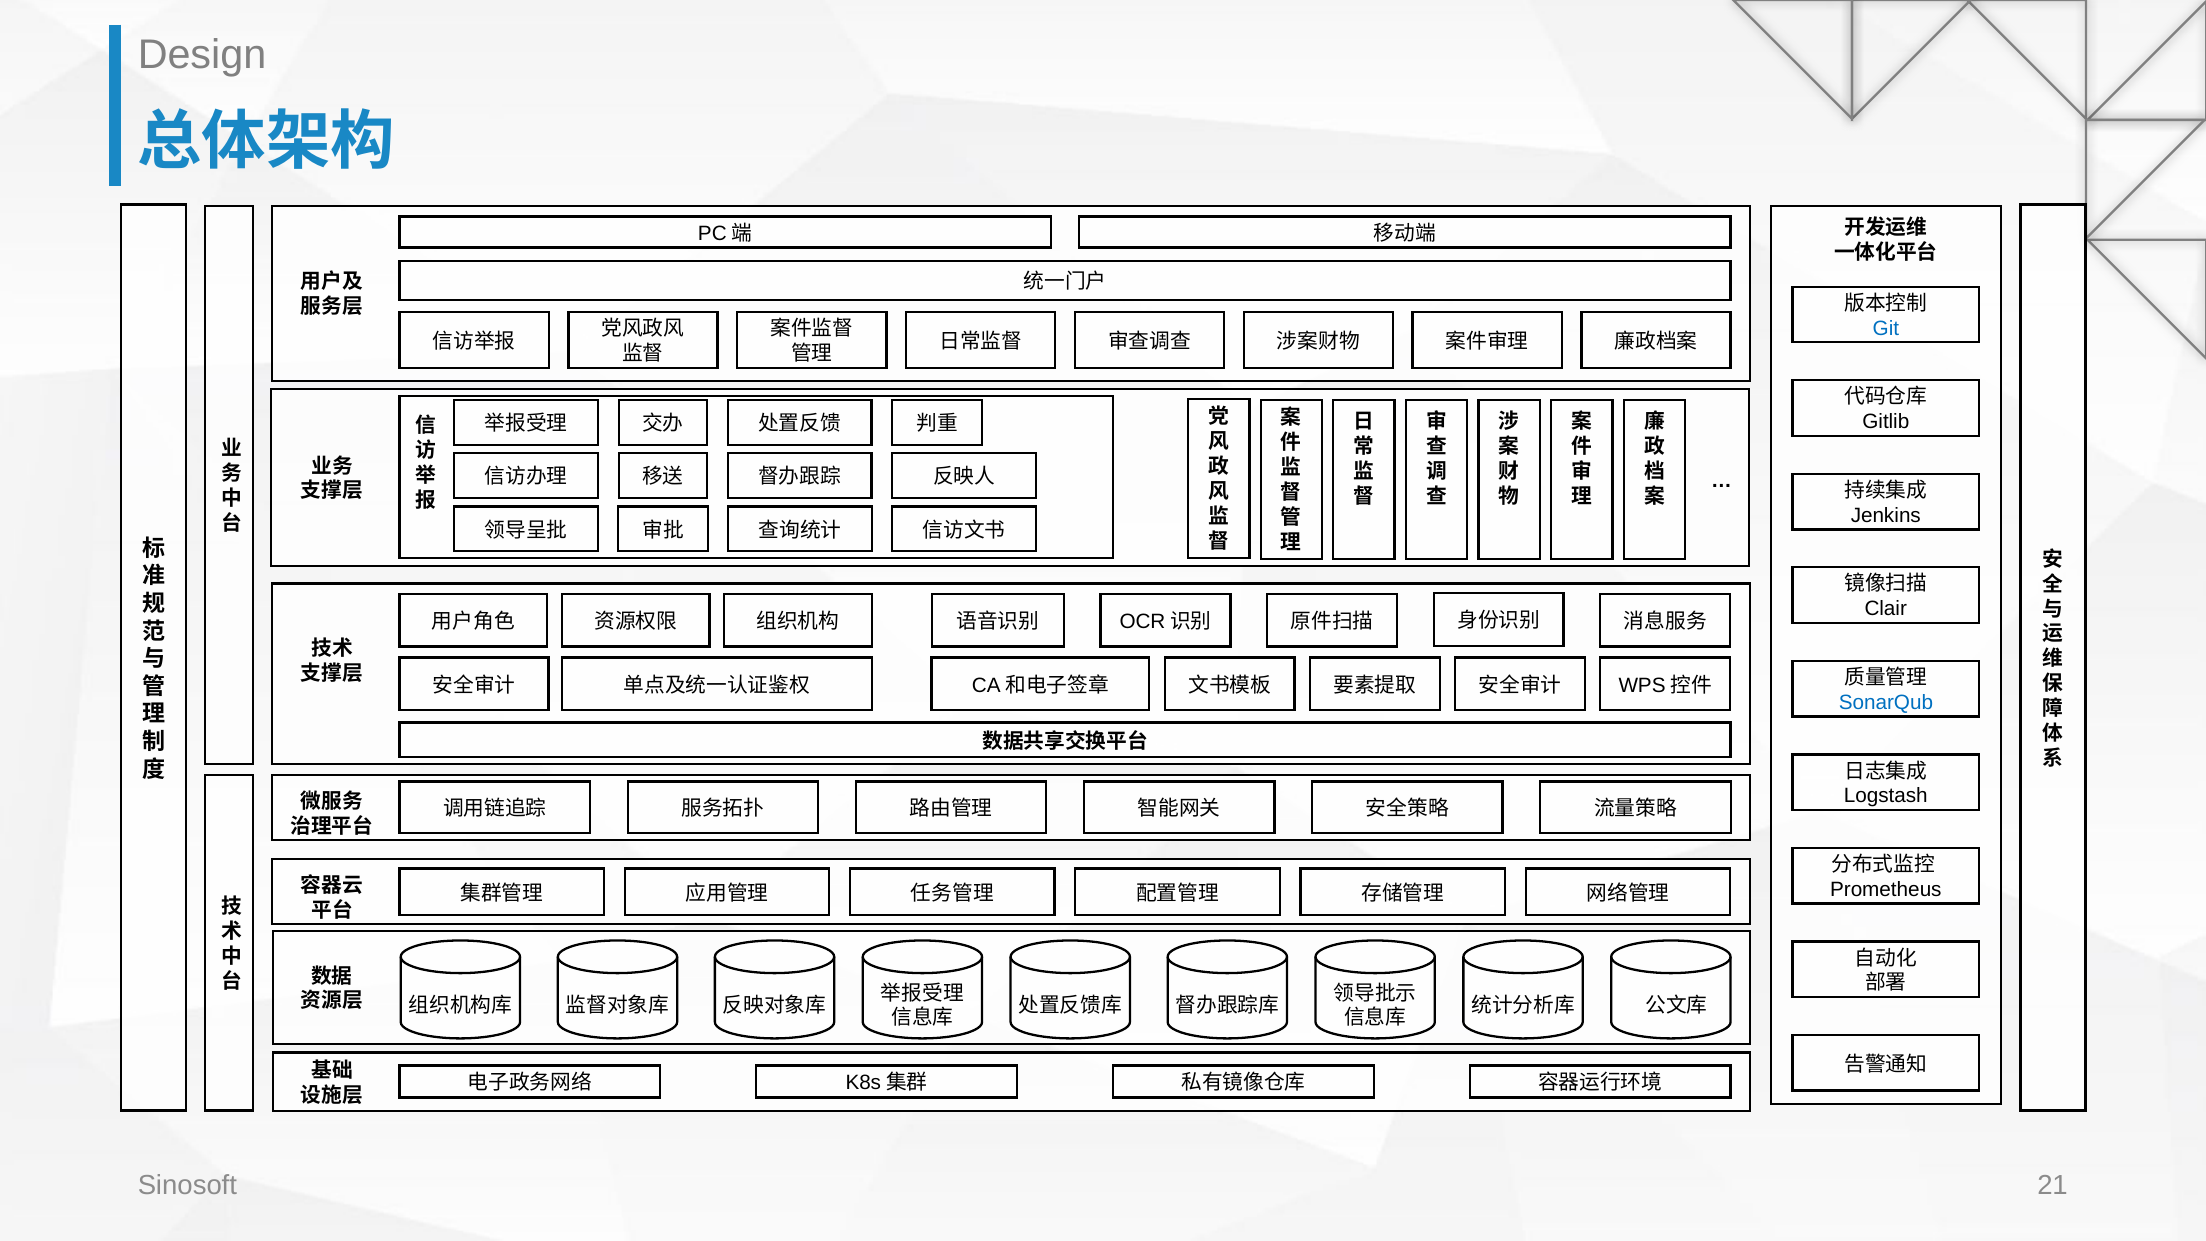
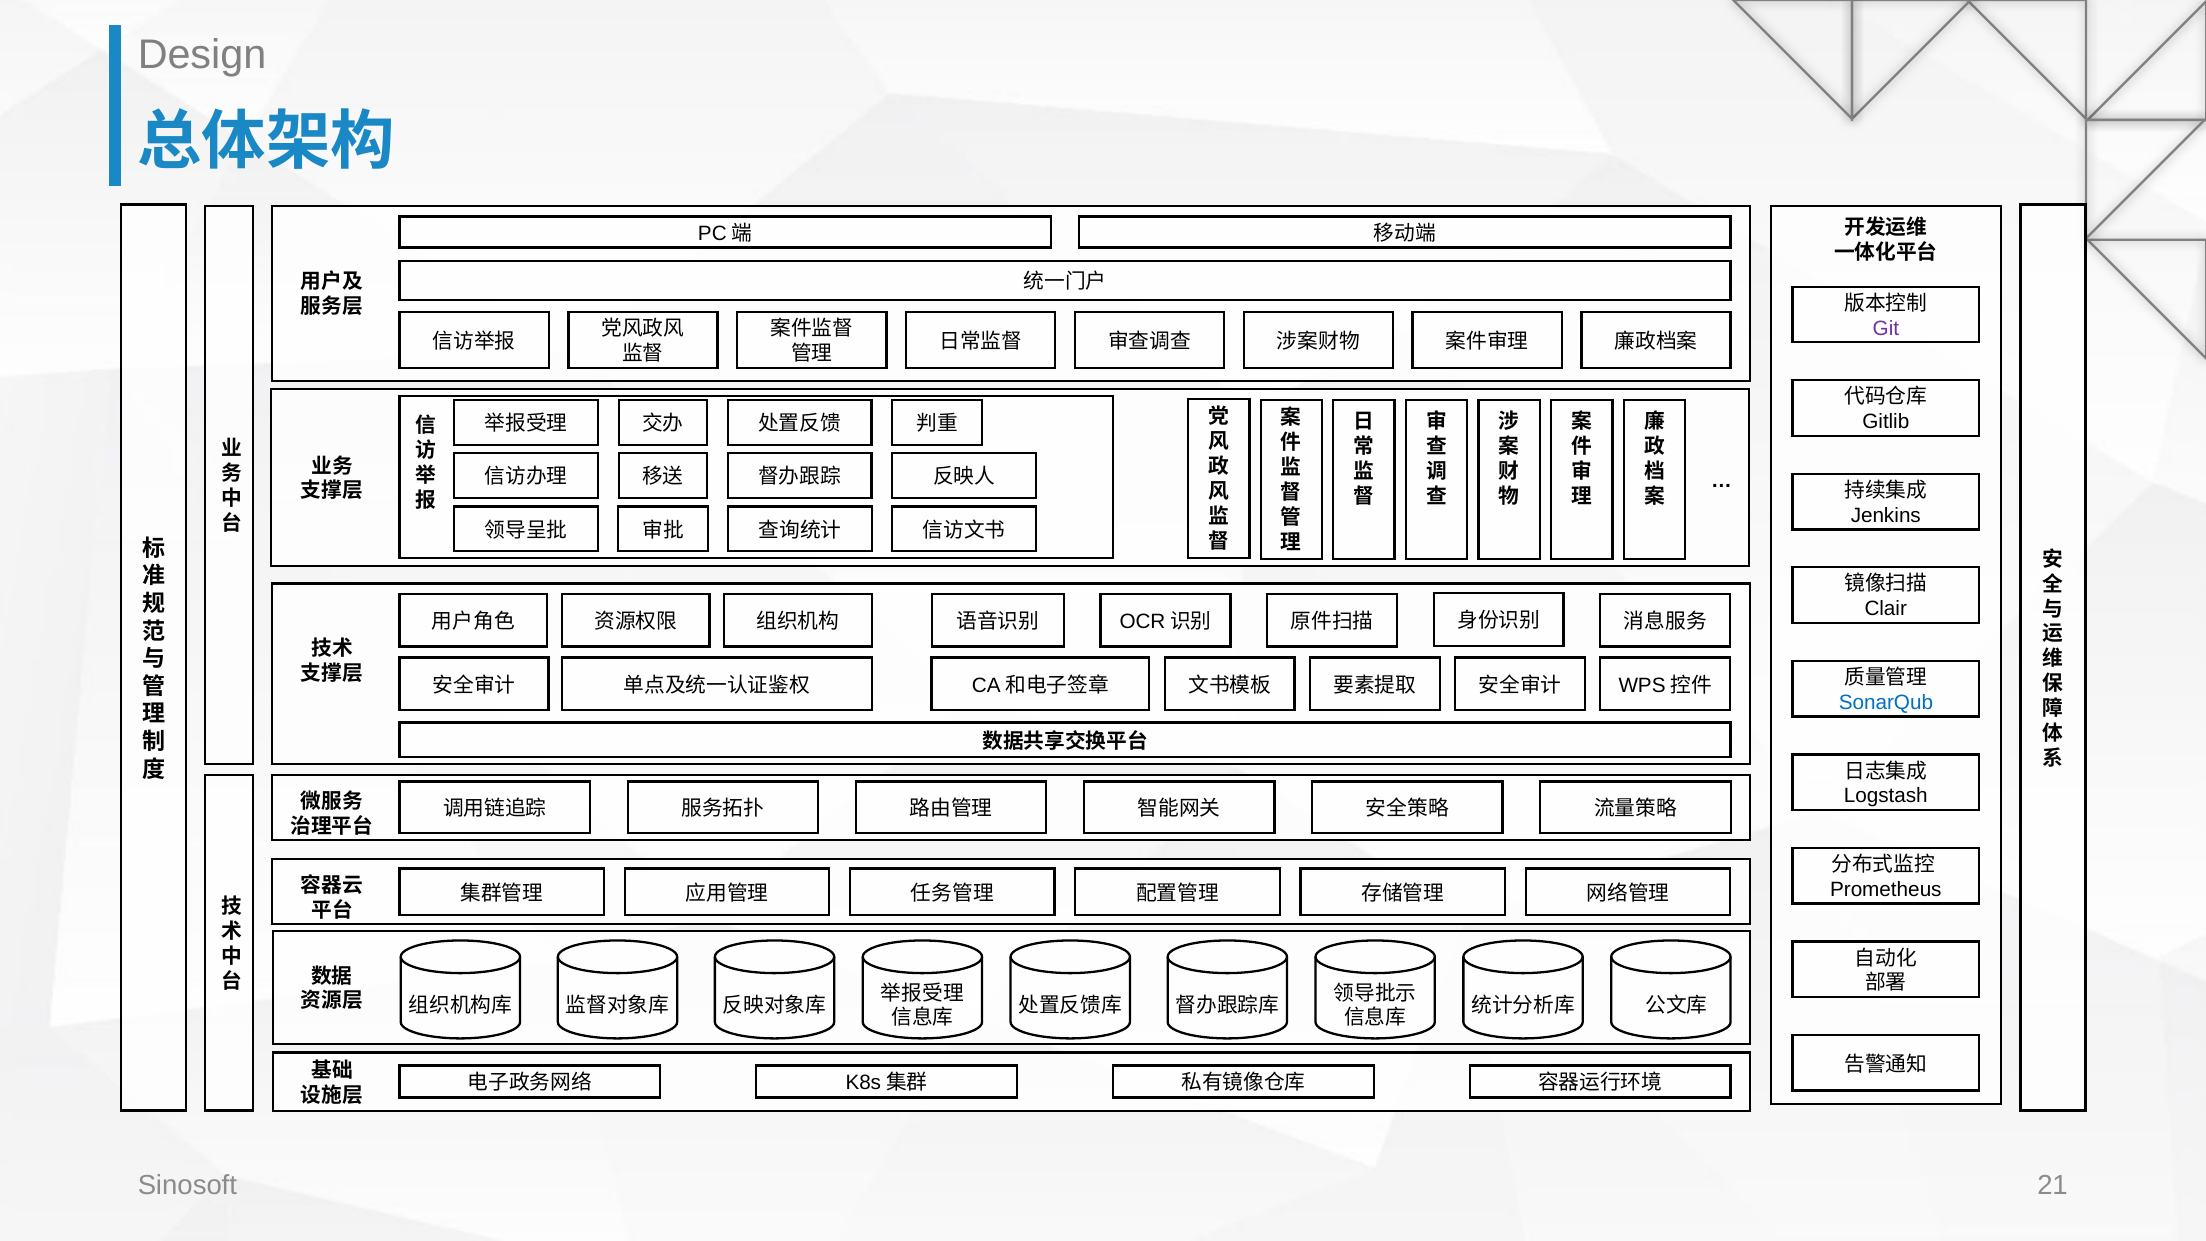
Git colour: blue -> purple
